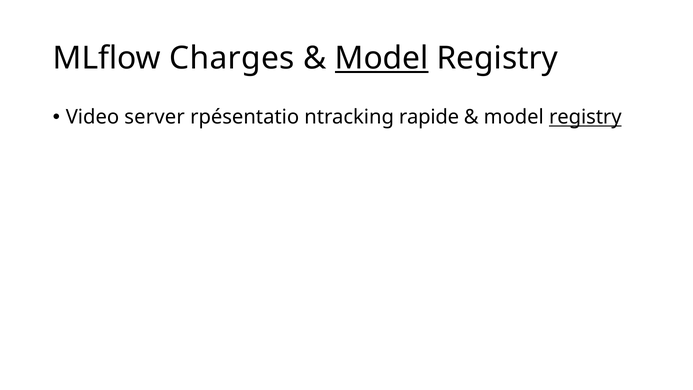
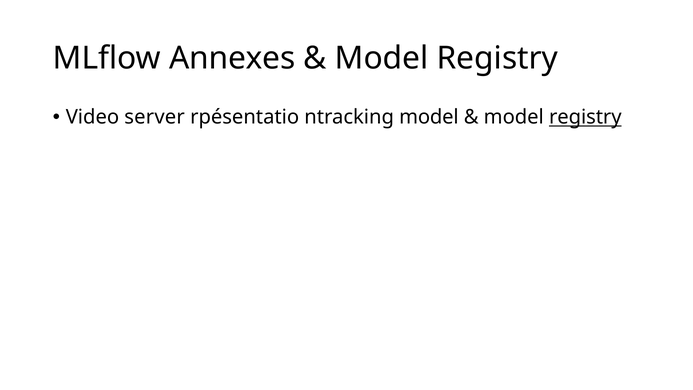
Charges: Charges -> Annexes
Model at (382, 58) underline: present -> none
ntracking rapide: rapide -> model
